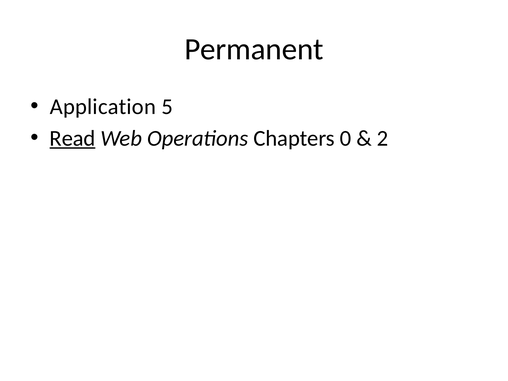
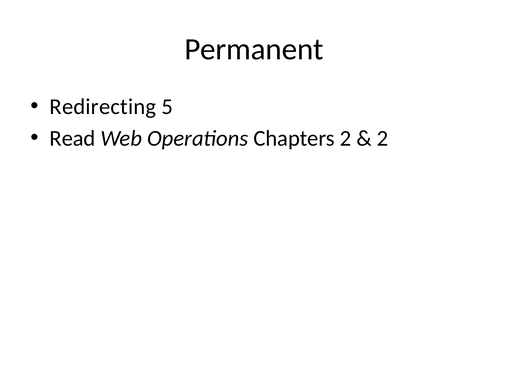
Application: Application -> Redirecting
Read underline: present -> none
Chapters 0: 0 -> 2
